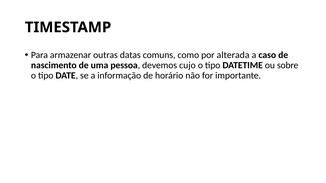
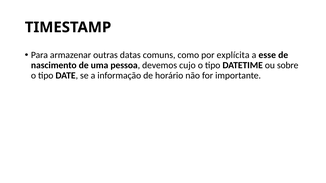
alterada: alterada -> explícita
caso: caso -> esse
